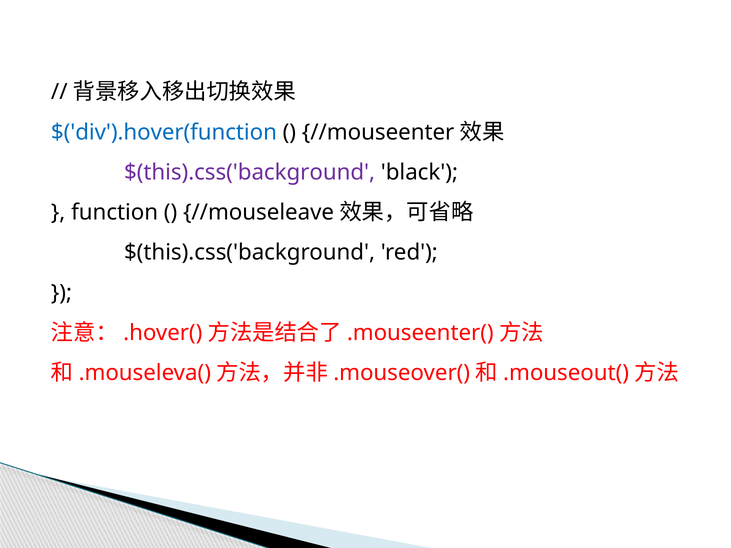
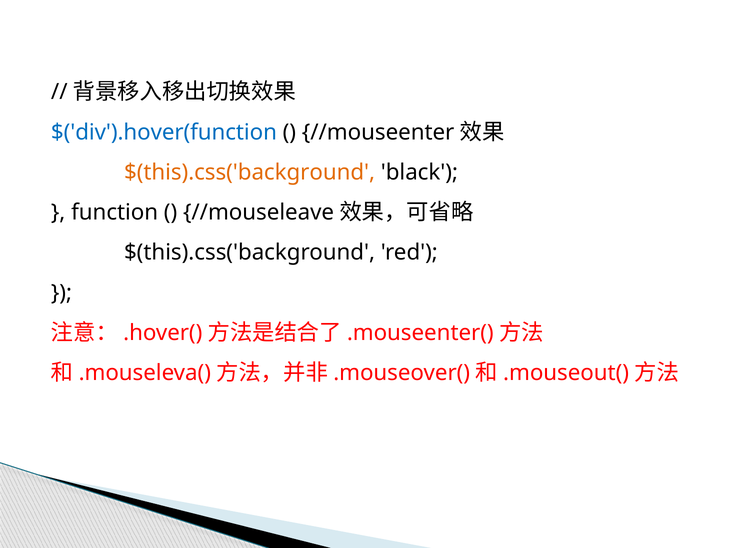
$(this).css('background at (250, 172) colour: purple -> orange
